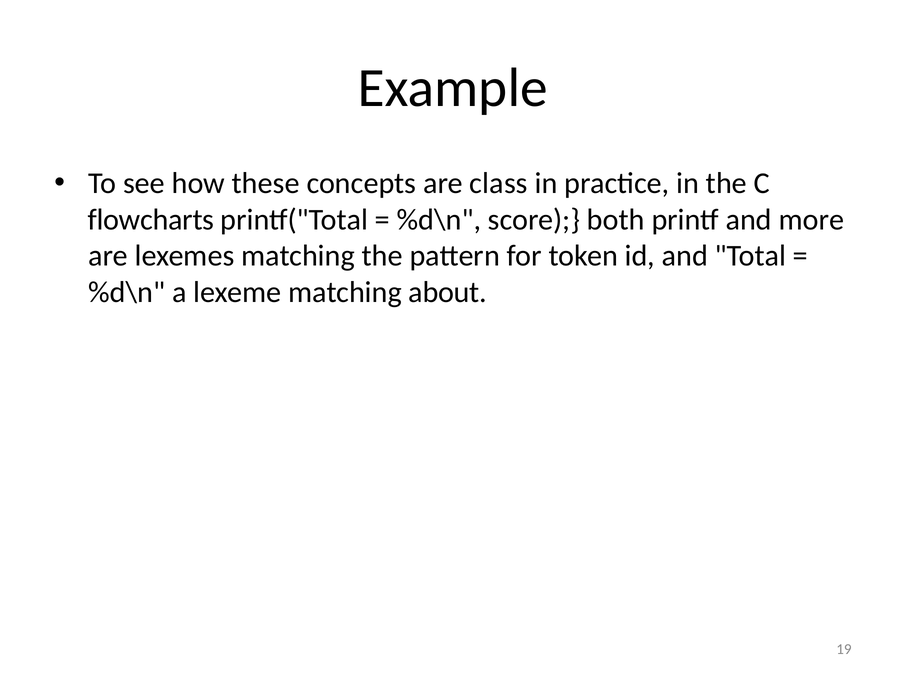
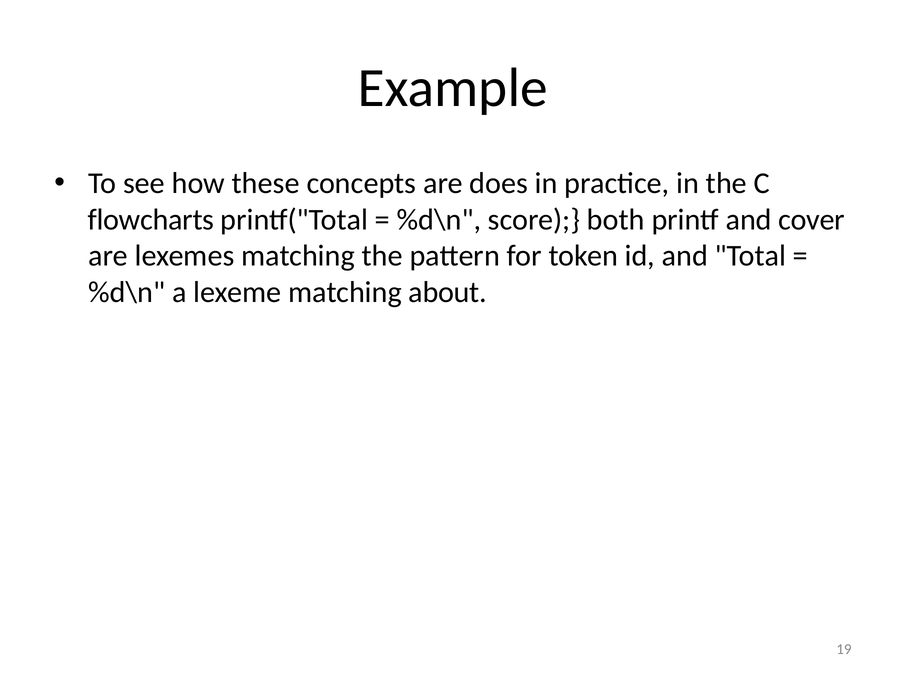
class: class -> does
more: more -> cover
